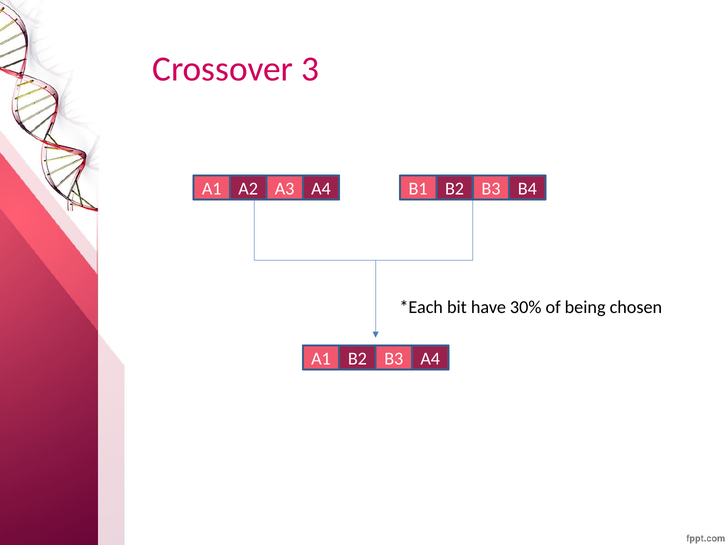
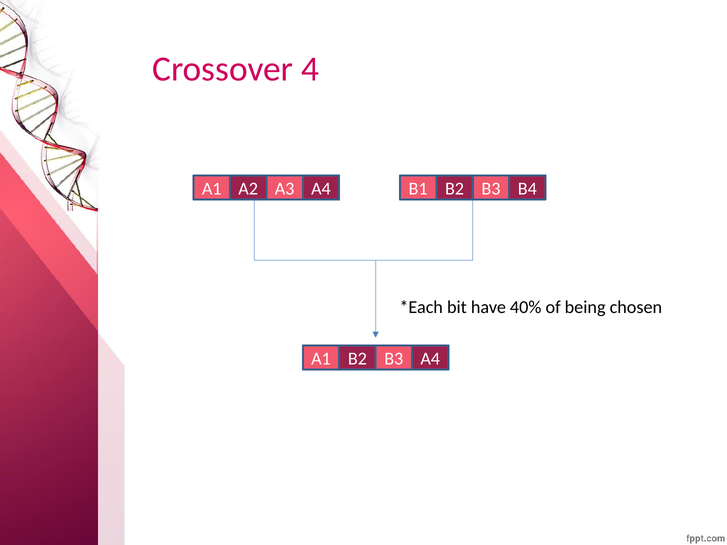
3: 3 -> 4
30%: 30% -> 40%
